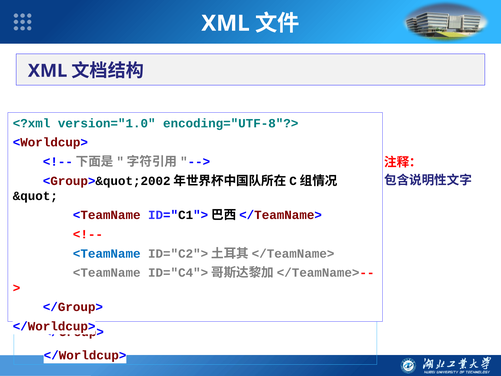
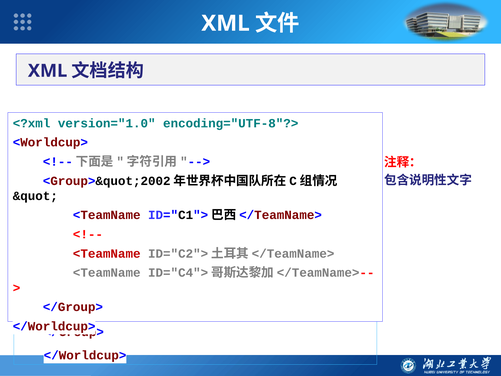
<TeamName at (107, 253) colour: blue -> red
